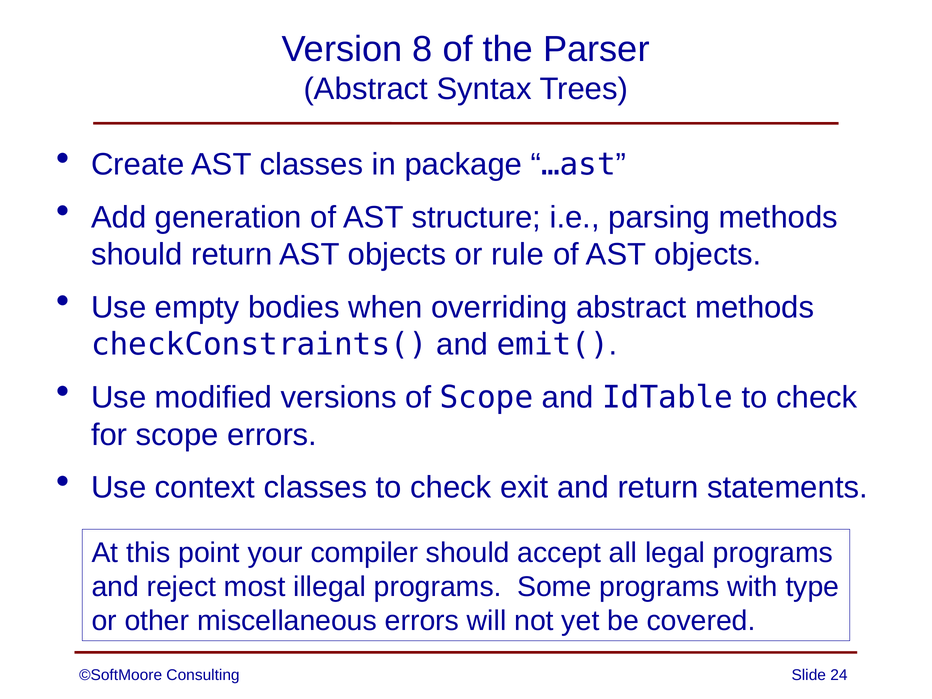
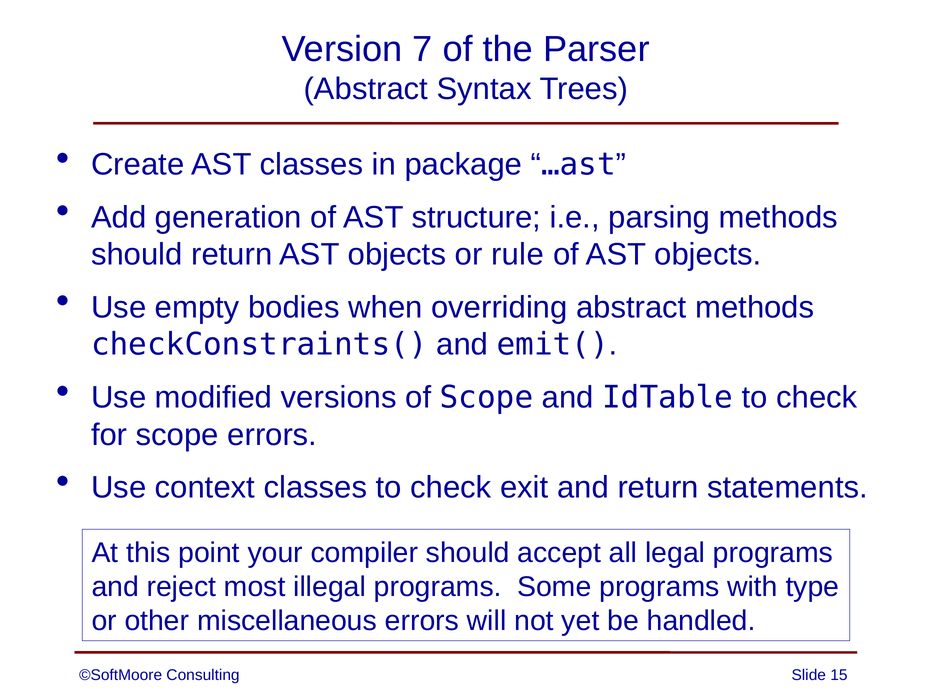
8: 8 -> 7
covered: covered -> handled
24: 24 -> 15
